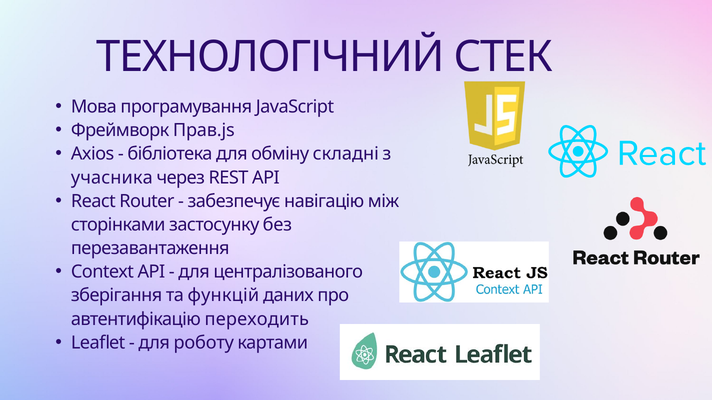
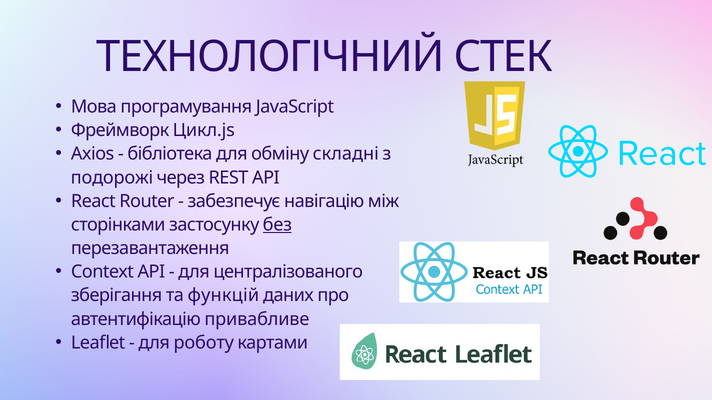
Прав.js: Прав.js -> Цикл.js
учасника: учасника -> подорожі
без underline: none -> present
переходить: переходить -> привабливе
